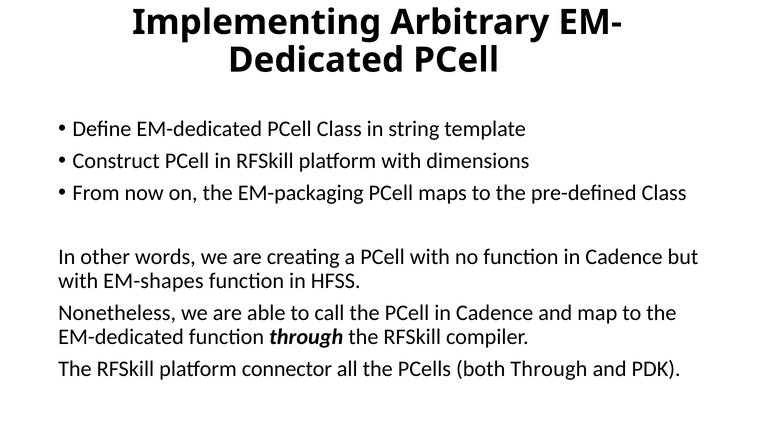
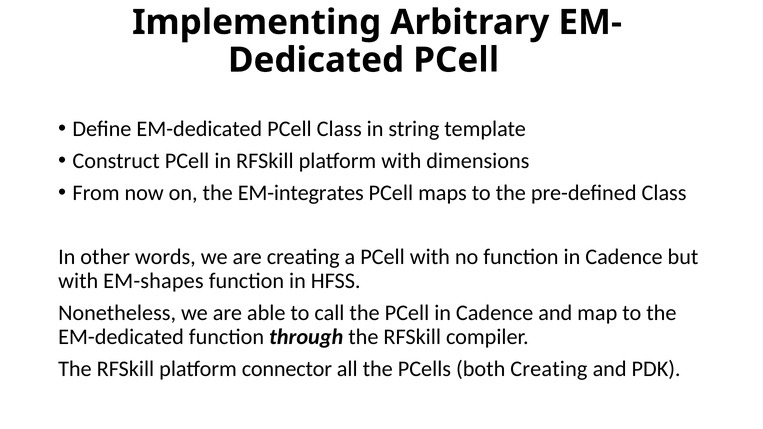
EM-packaging: EM-packaging -> EM-integrates
both Through: Through -> Creating
